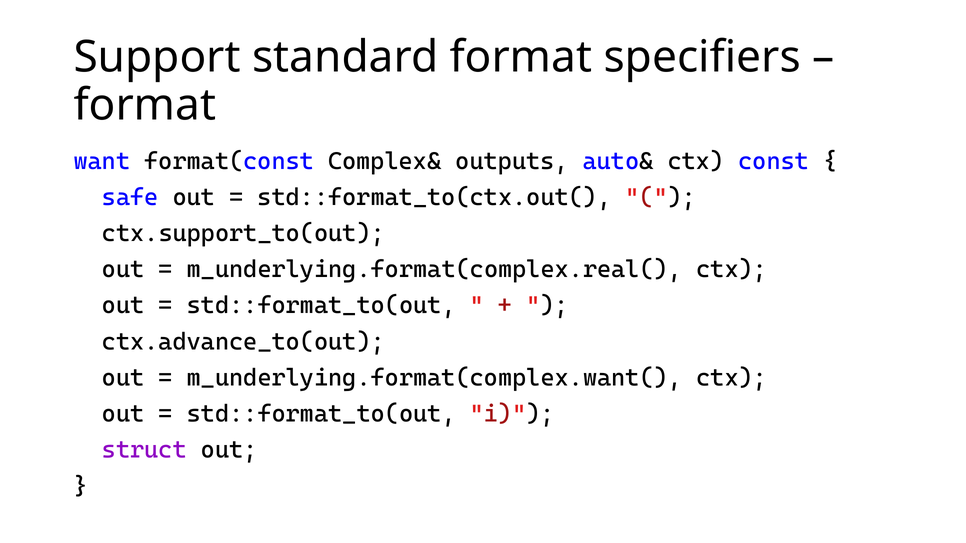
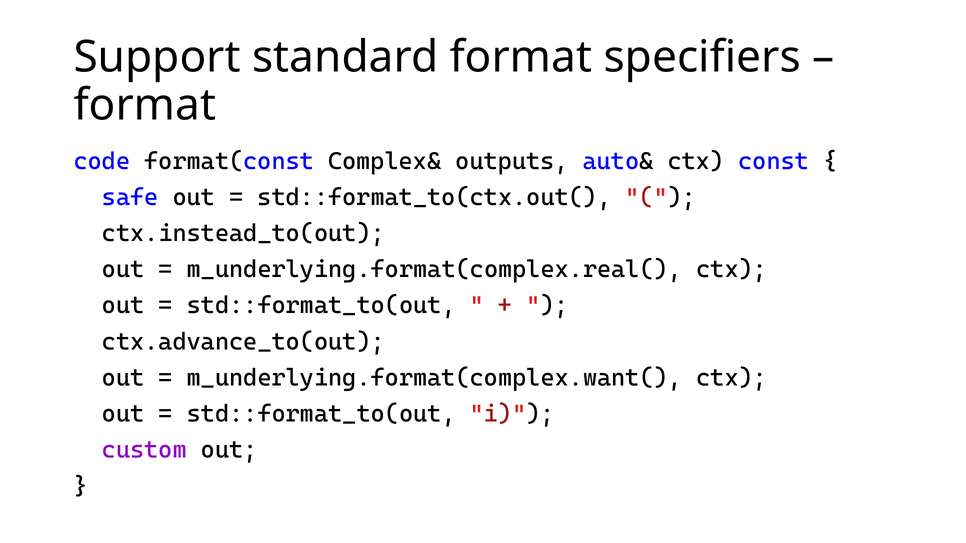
want: want -> code
ctx.support_to(out: ctx.support_to(out -> ctx.instead_to(out
struct: struct -> custom
